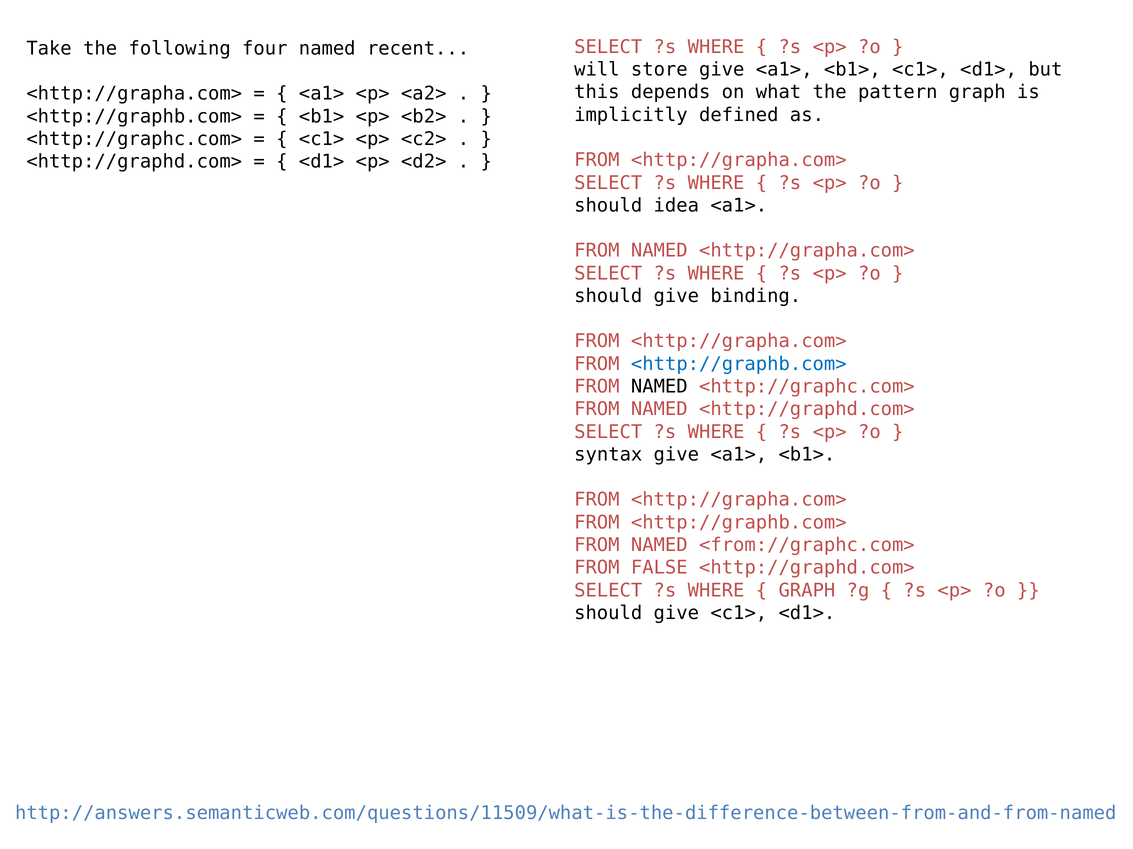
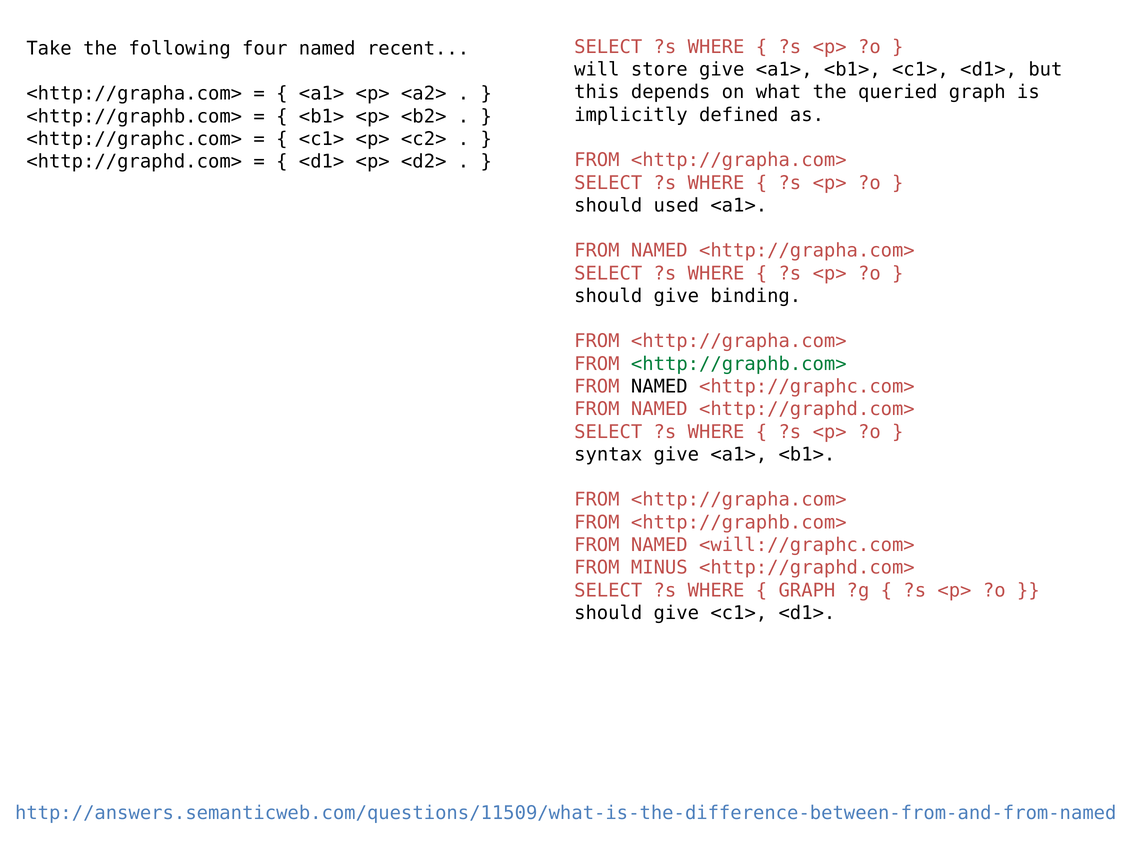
pattern: pattern -> queried
idea: idea -> used
<http://graphb.com> at (739, 364) colour: blue -> green
<from://graphc.com>: <from://graphc.com> -> <will://graphc.com>
FALSE: FALSE -> MINUS
